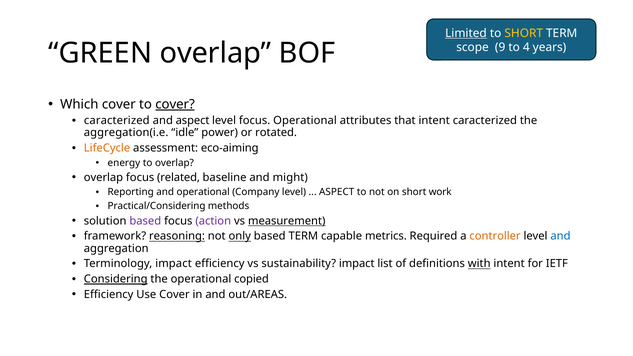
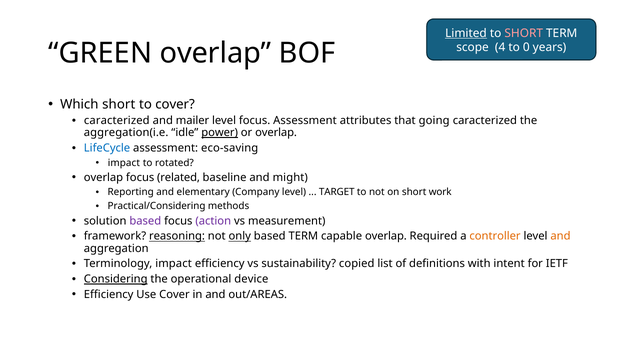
SHORT at (524, 33) colour: yellow -> pink
9: 9 -> 4
4: 4 -> 0
Which cover: cover -> short
cover at (175, 104) underline: present -> none
and aspect: aspect -> mailer
focus Operational: Operational -> Assessment
that intent: intent -> going
power underline: none -> present
or rotated: rotated -> overlap
LifeCycle colour: orange -> blue
eco-aiming: eco-aiming -> eco-saving
energy at (124, 163): energy -> impact
to overlap: overlap -> rotated
and operational: operational -> elementary
ASPECT at (337, 192): ASPECT -> TARGET
measurement underline: present -> none
capable metrics: metrics -> overlap
and at (560, 236) colour: blue -> orange
sustainability impact: impact -> copied
with underline: present -> none
copied: copied -> device
